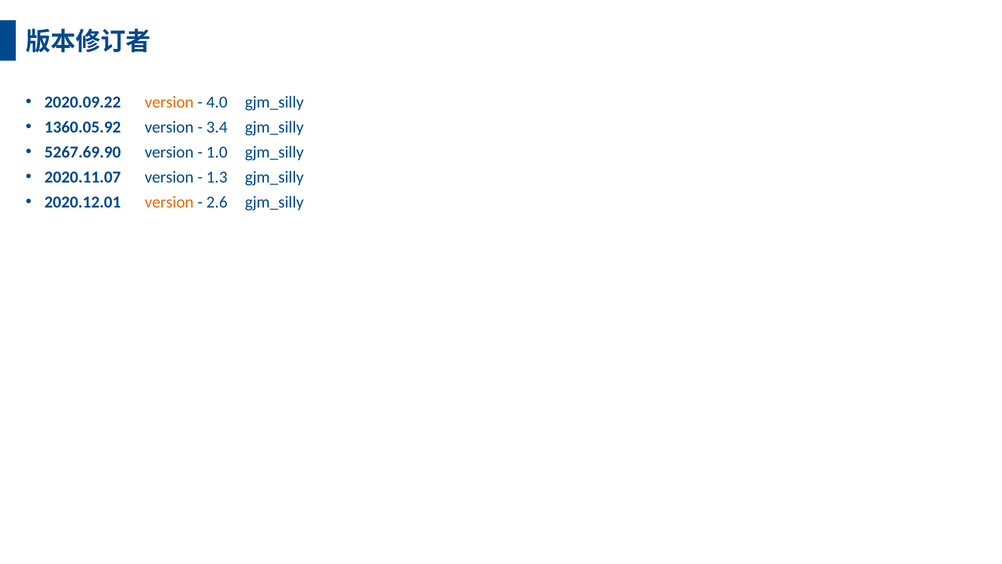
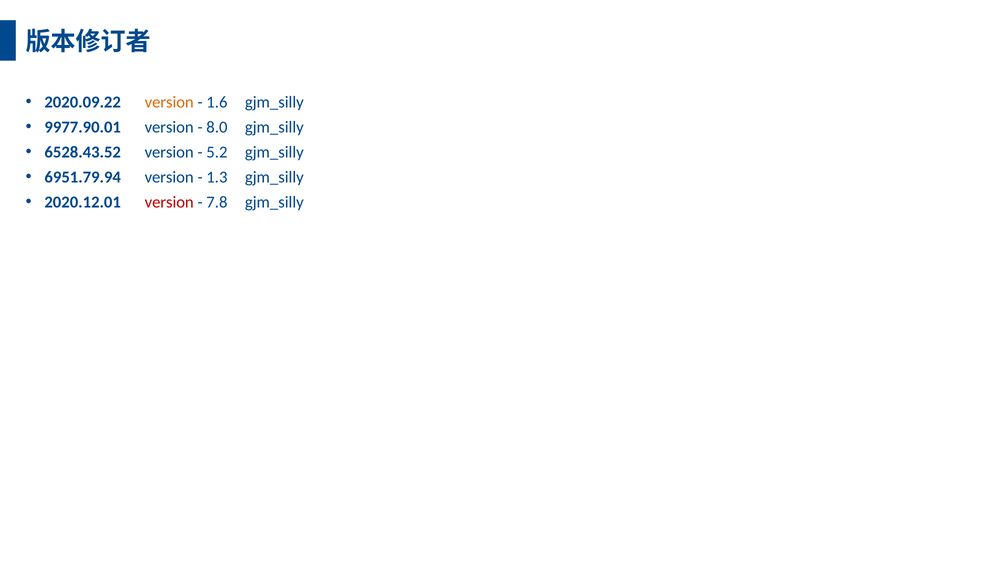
4.0: 4.0 -> 1.6
1360.05.92: 1360.05.92 -> 9977.90.01
3.4: 3.4 -> 8.0
5267.69.90: 5267.69.90 -> 6528.43.52
1.0: 1.0 -> 5.2
2020.11.07: 2020.11.07 -> 6951.79.94
version at (169, 202) colour: orange -> red
2.6: 2.6 -> 7.8
